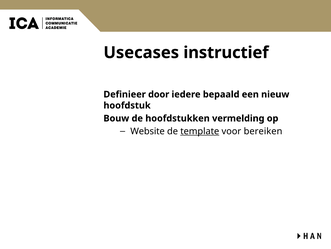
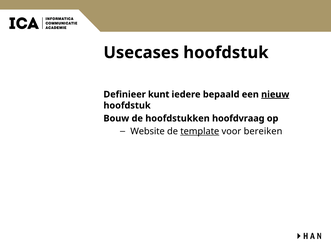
Usecases instructief: instructief -> hoofdstuk
door: door -> kunt
nieuw underline: none -> present
vermelding: vermelding -> hoofdvraag
